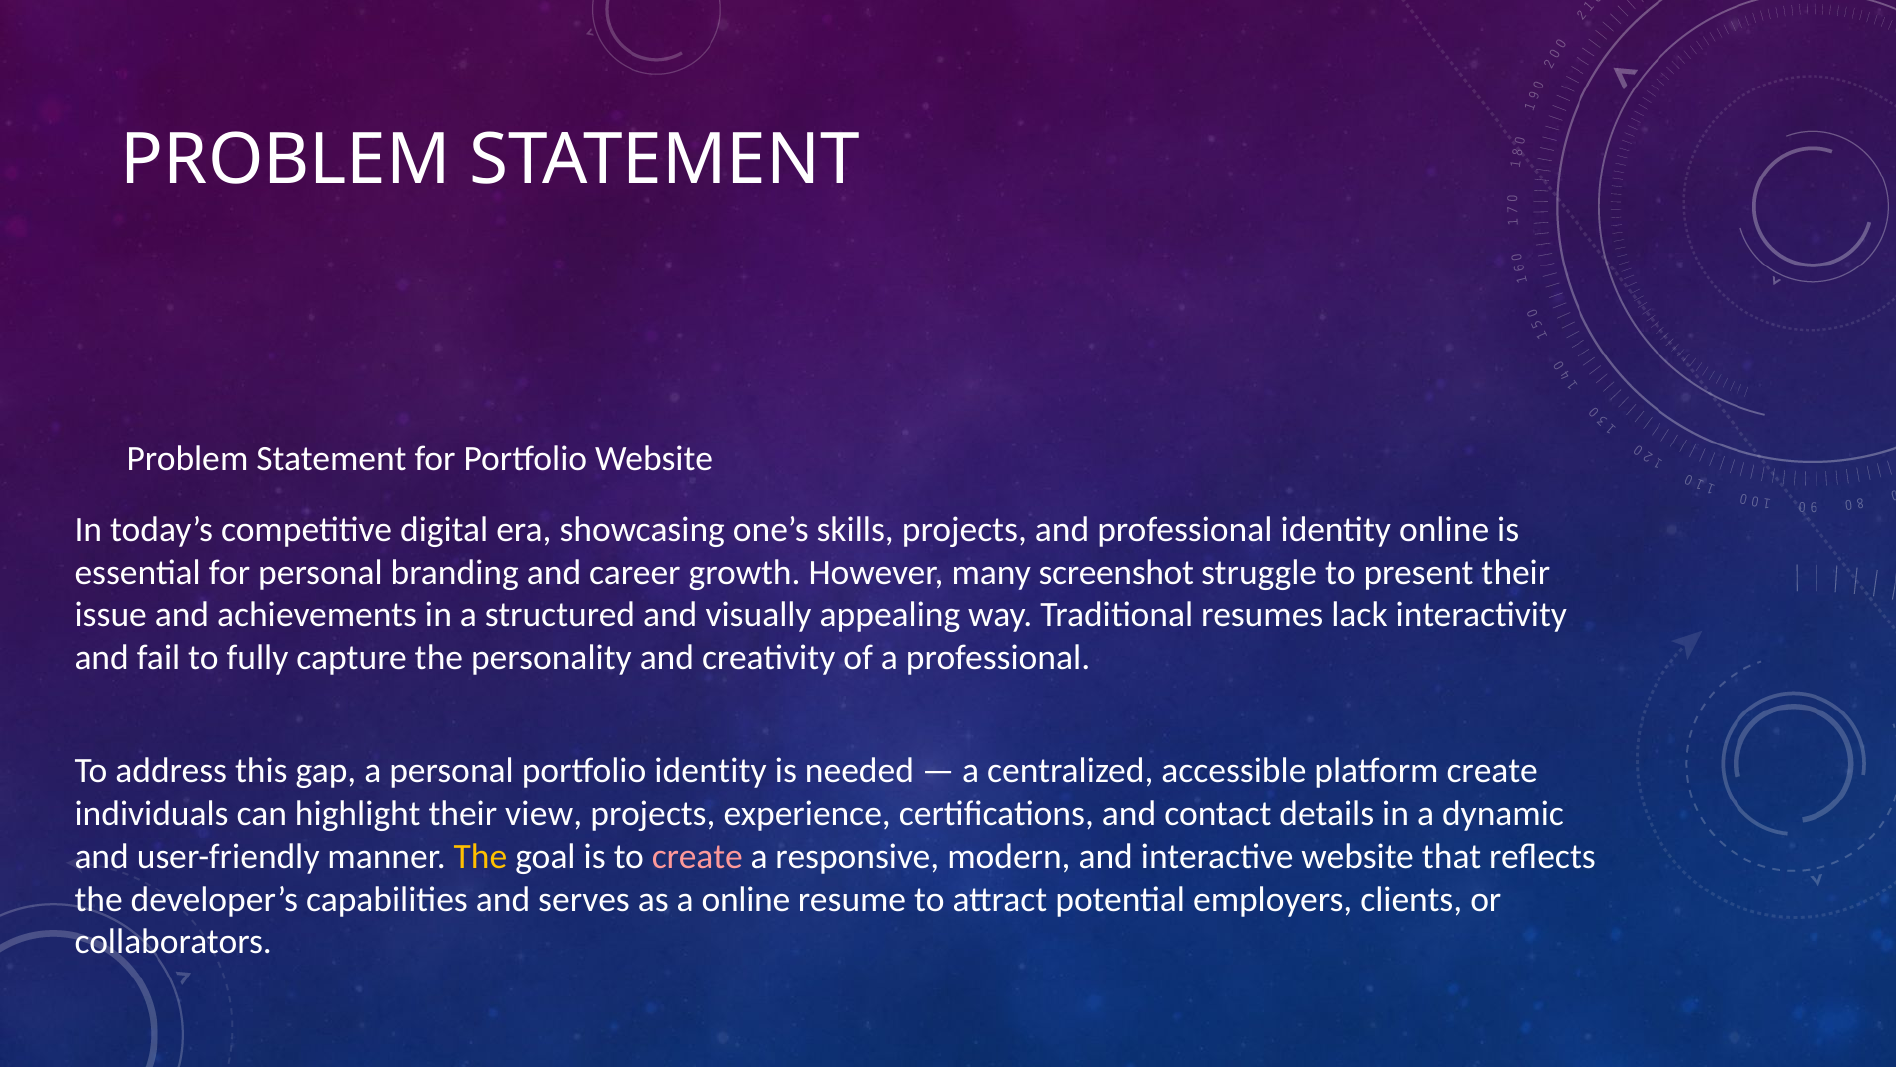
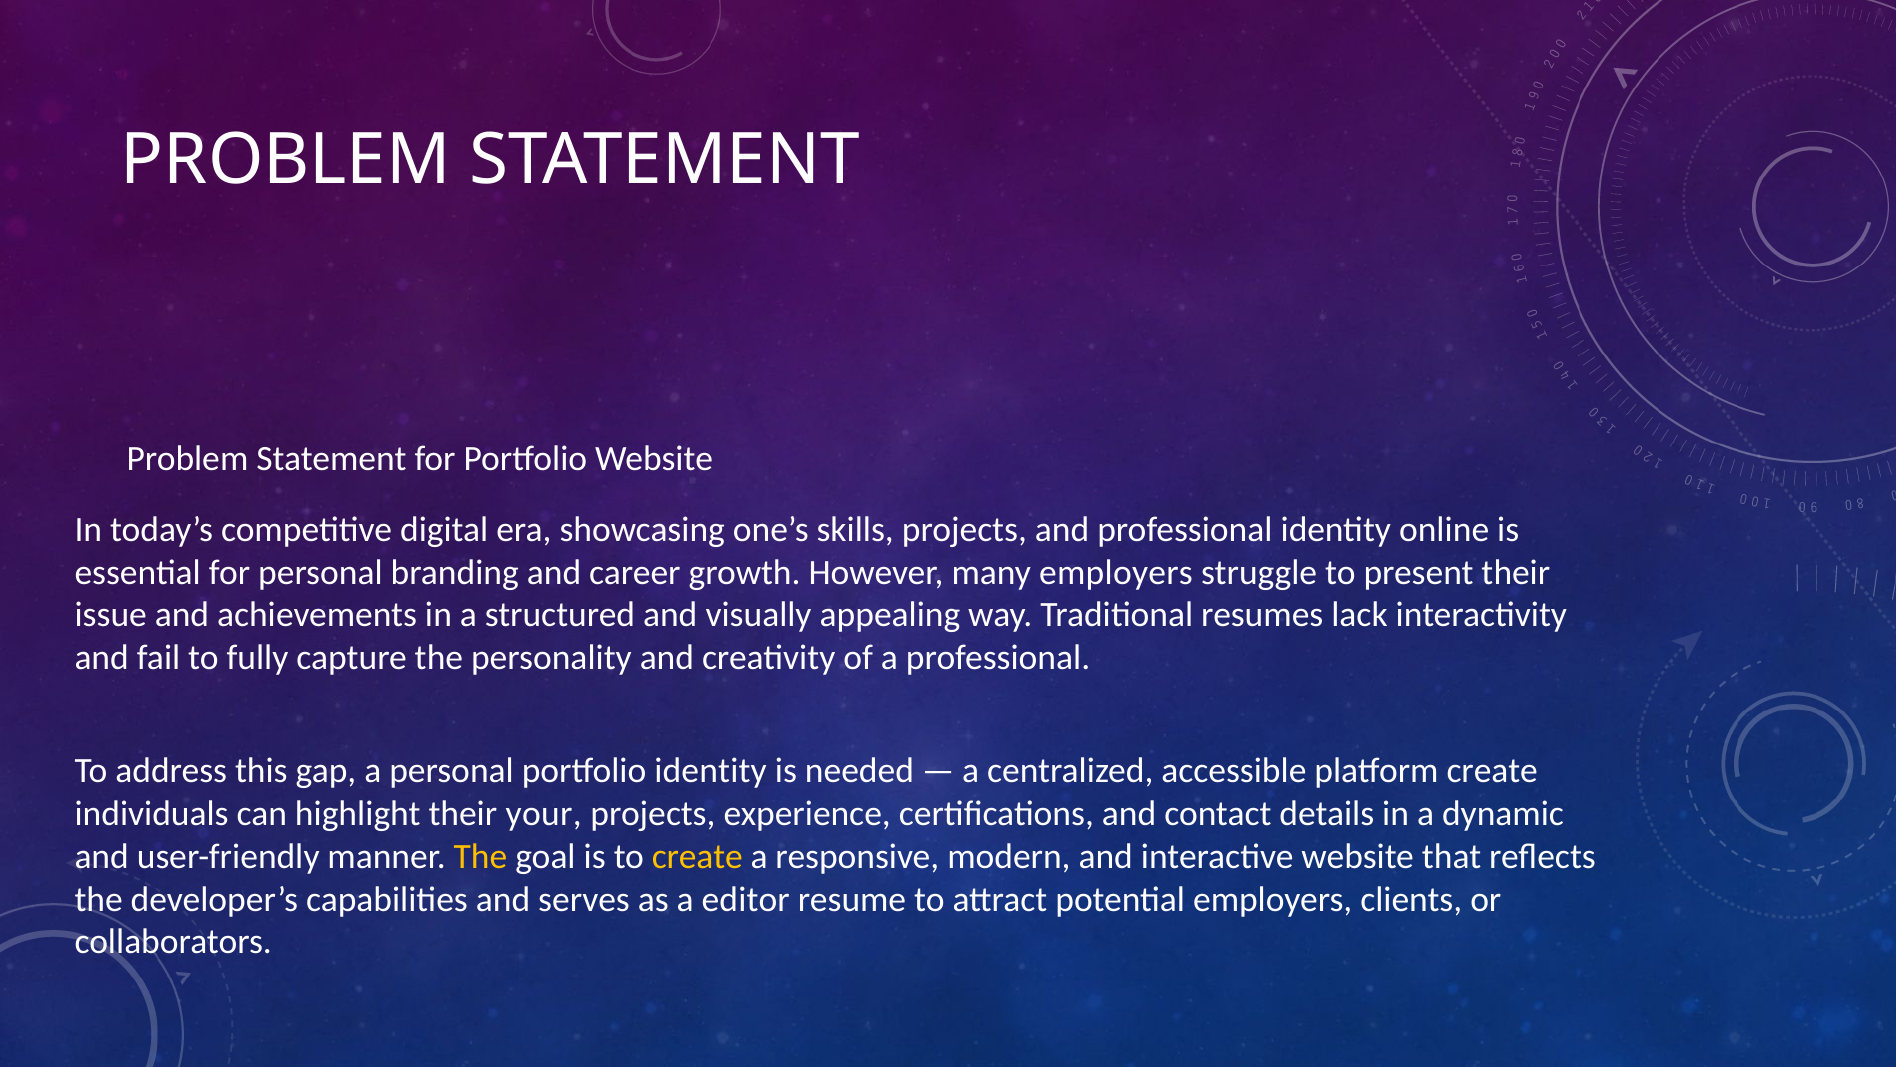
many screenshot: screenshot -> employers
view: view -> your
create at (697, 856) colour: pink -> yellow
a online: online -> editor
